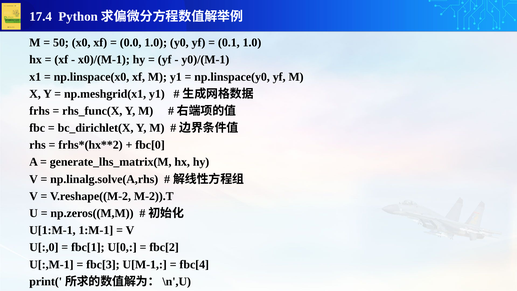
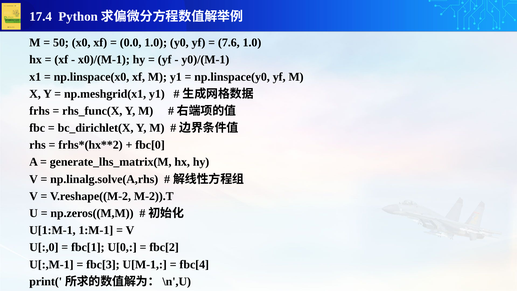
0.1: 0.1 -> 7.6
